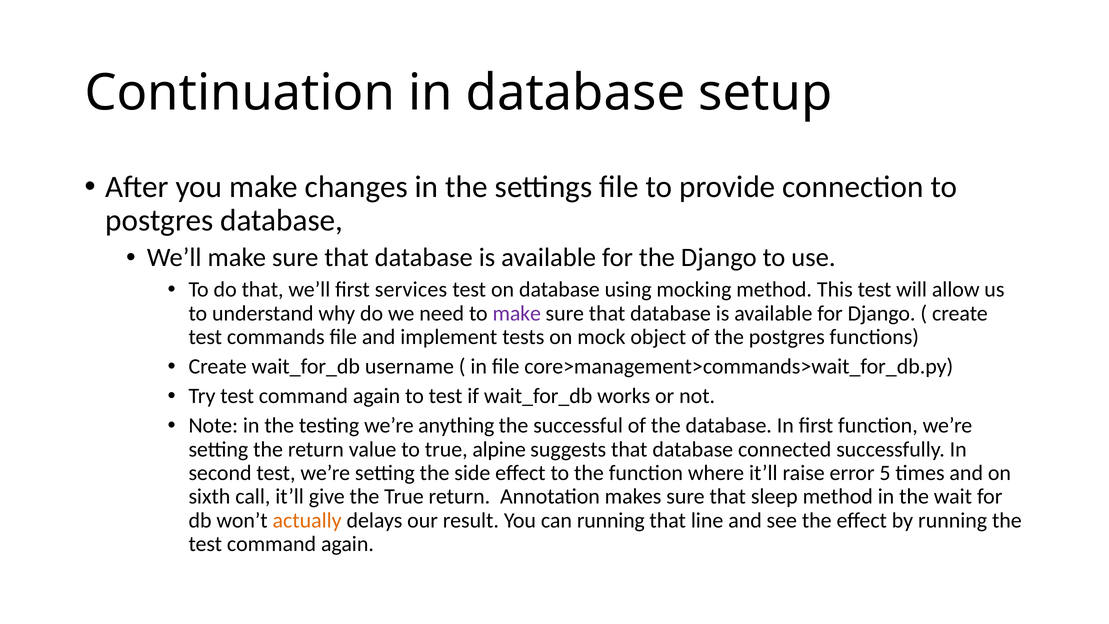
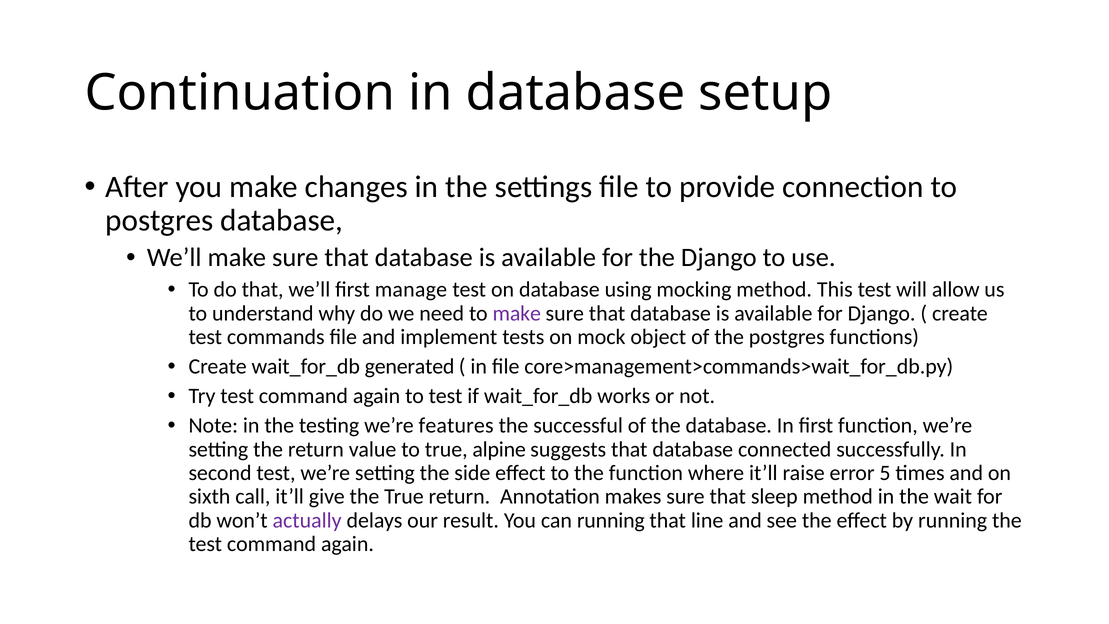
services: services -> manage
username: username -> generated
anything: anything -> features
actually colour: orange -> purple
